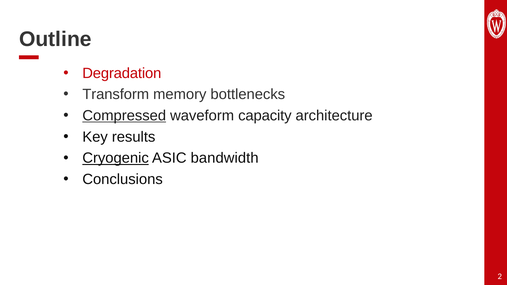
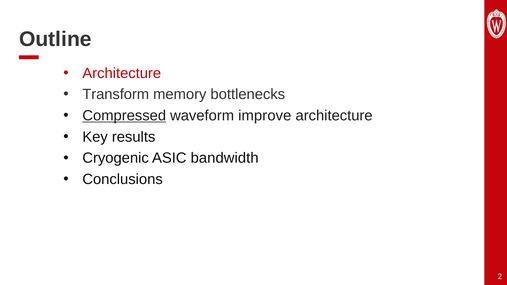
Degradation at (122, 73): Degradation -> Architecture
capacity: capacity -> improve
Cryogenic underline: present -> none
